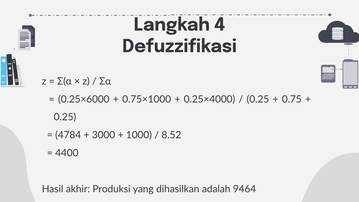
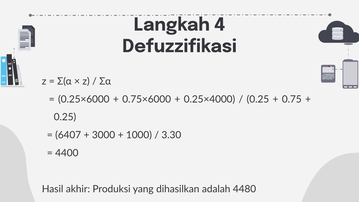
0.75×1000: 0.75×1000 -> 0.75×6000
4784: 4784 -> 6407
8.52: 8.52 -> 3.30
9464: 9464 -> 4480
